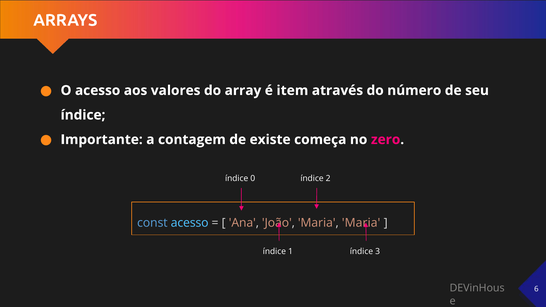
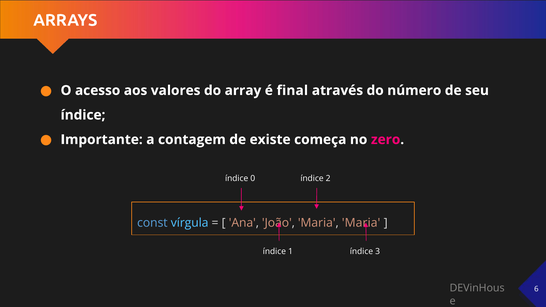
item: item -> final
const acesso: acesso -> vírgula
